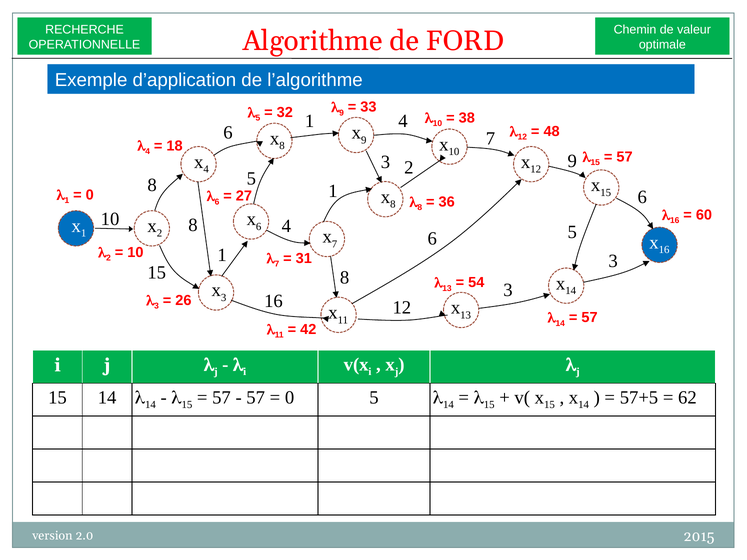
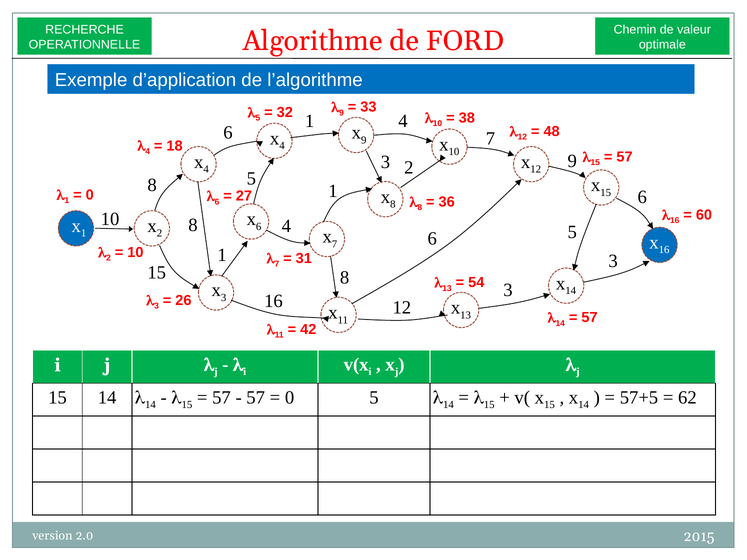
8 at (282, 146): 8 -> 4
